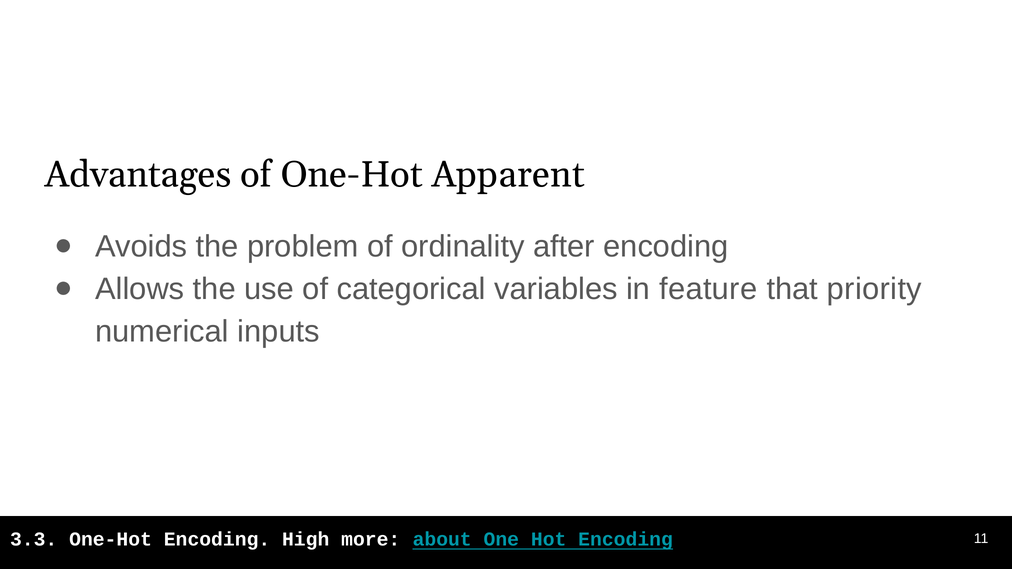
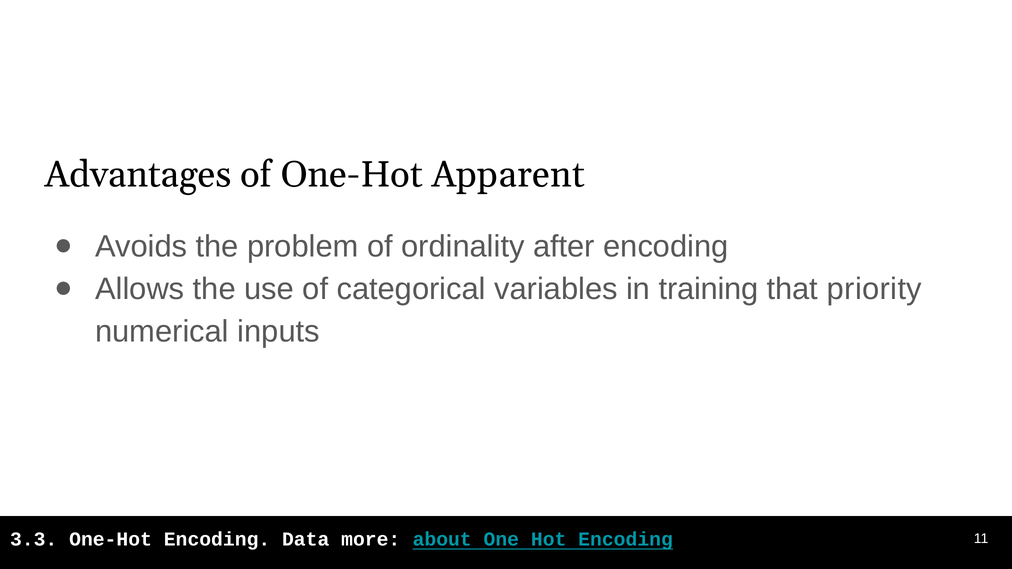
feature: feature -> training
High: High -> Data
